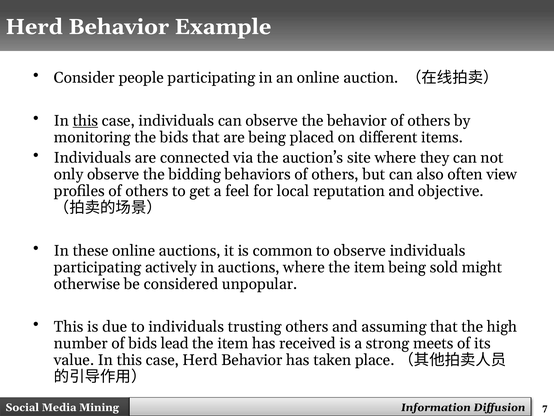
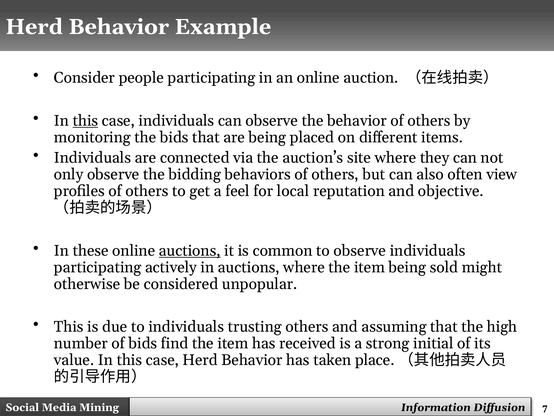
auctions at (190, 250) underline: none -> present
lead: lead -> find
meets: meets -> initial
